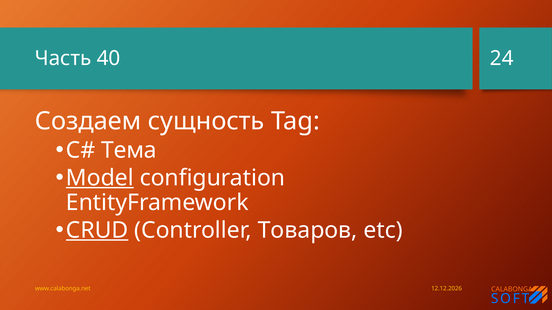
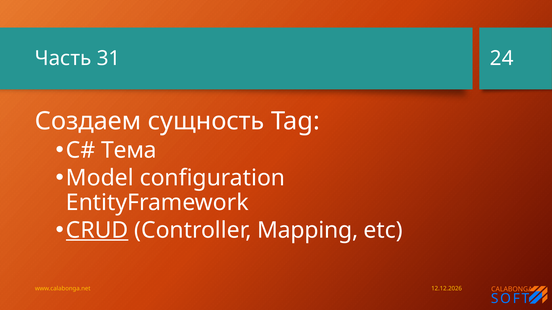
40: 40 -> 31
Model underline: present -> none
Товаров: Товаров -> Mapping
